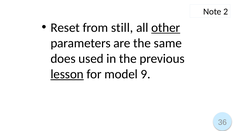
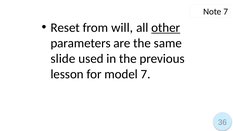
Note 2: 2 -> 7
still: still -> will
does: does -> slide
lesson underline: present -> none
model 9: 9 -> 7
